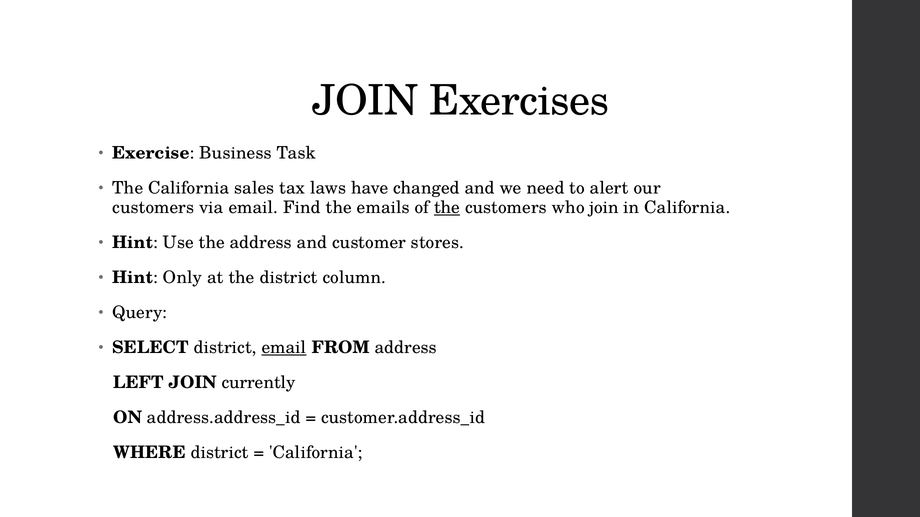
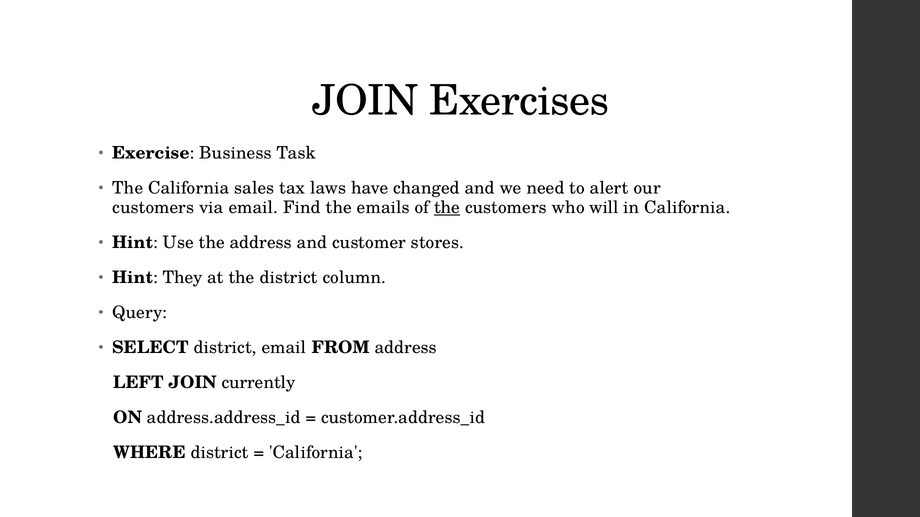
who join: join -> will
Only: Only -> They
email at (284, 348) underline: present -> none
